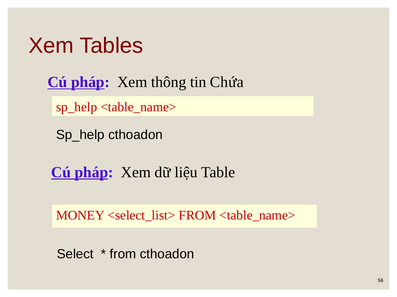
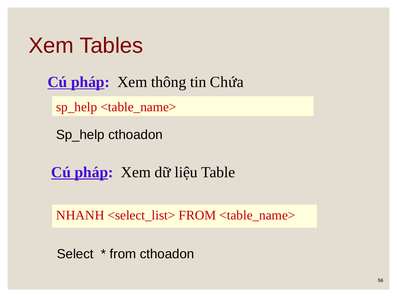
MONEY: MONEY -> NHANH
